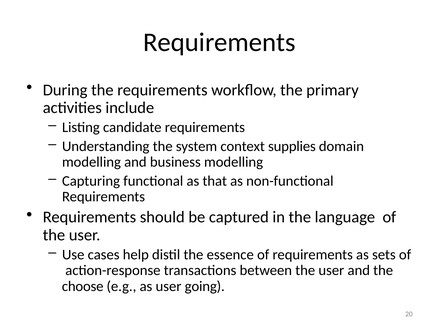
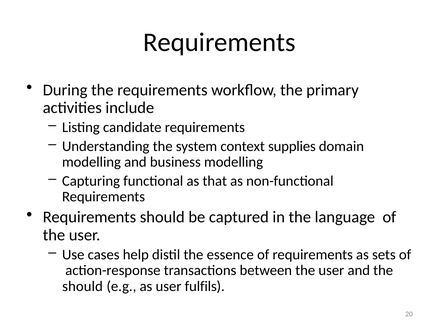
choose at (83, 286): choose -> should
going: going -> fulfils
